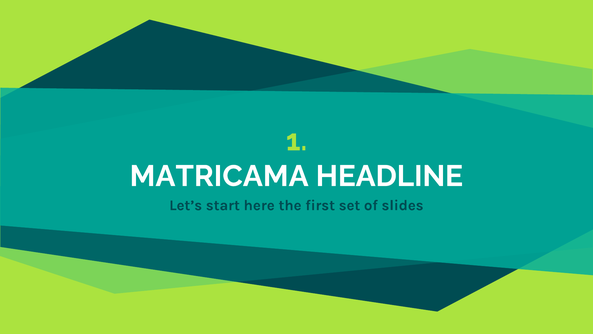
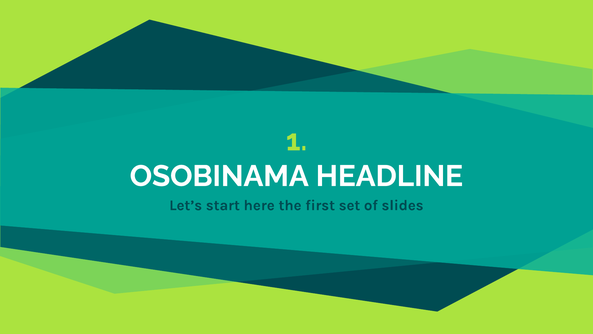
MATRICAMA: MATRICAMA -> OSOBINAMA
